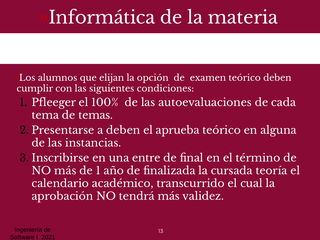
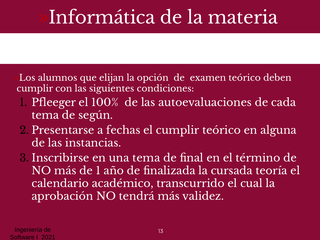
temas: temas -> según
a deben: deben -> fechas
el aprueba: aprueba -> cumplir
una entre: entre -> tema
